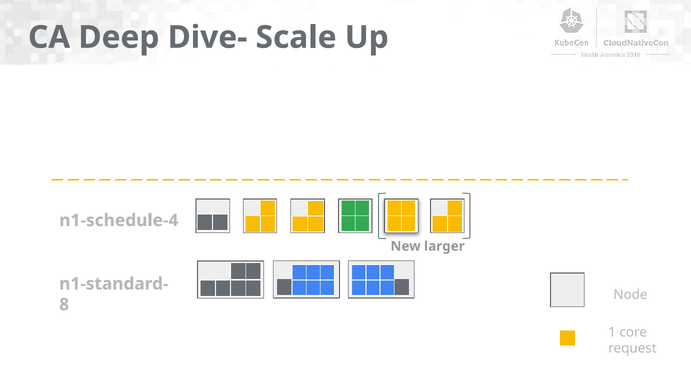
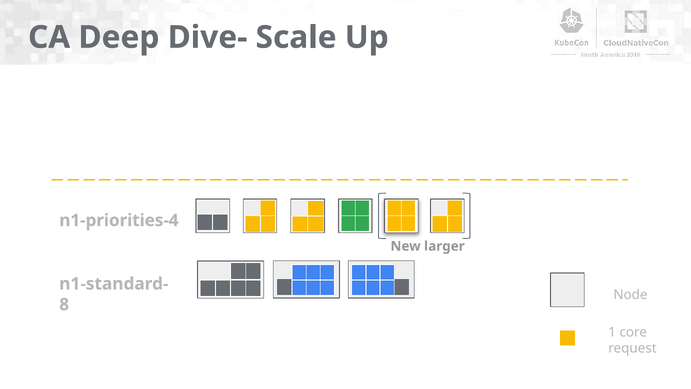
n1-schedule-4: n1-schedule-4 -> n1-priorities-4
